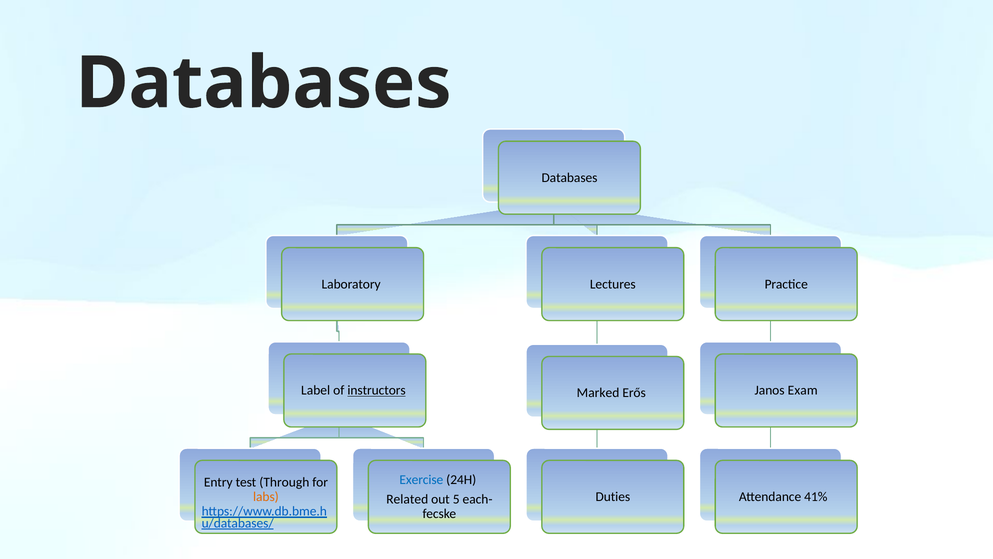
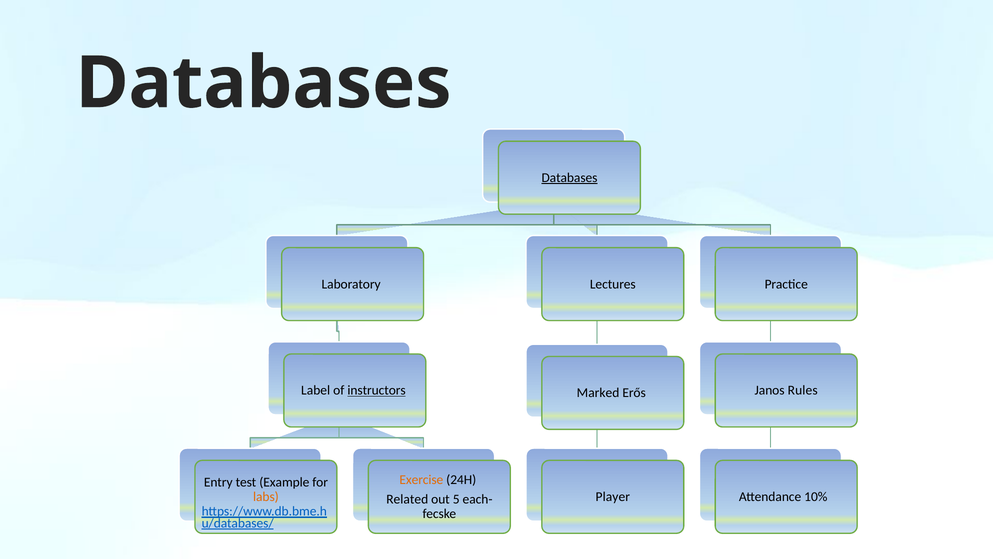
Databases at (570, 178) underline: none -> present
Exam: Exam -> Rules
Exercise colour: blue -> orange
Through: Through -> Example
Duties: Duties -> Player
41%: 41% -> 10%
